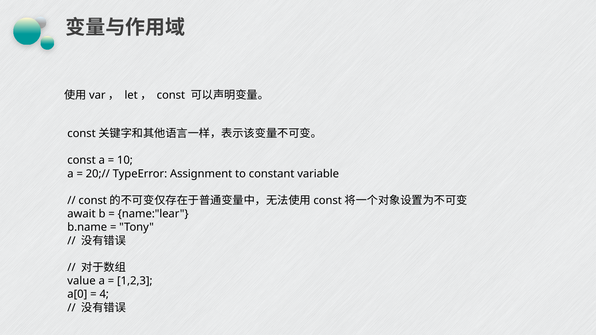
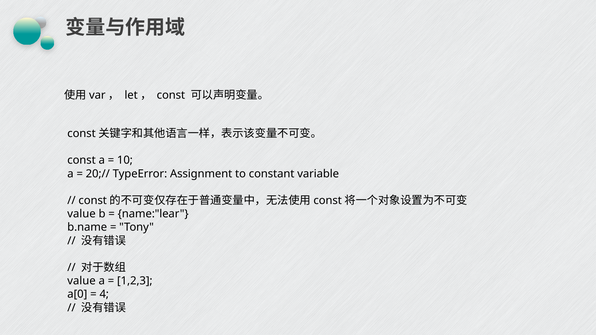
await at (82, 214): await -> value
